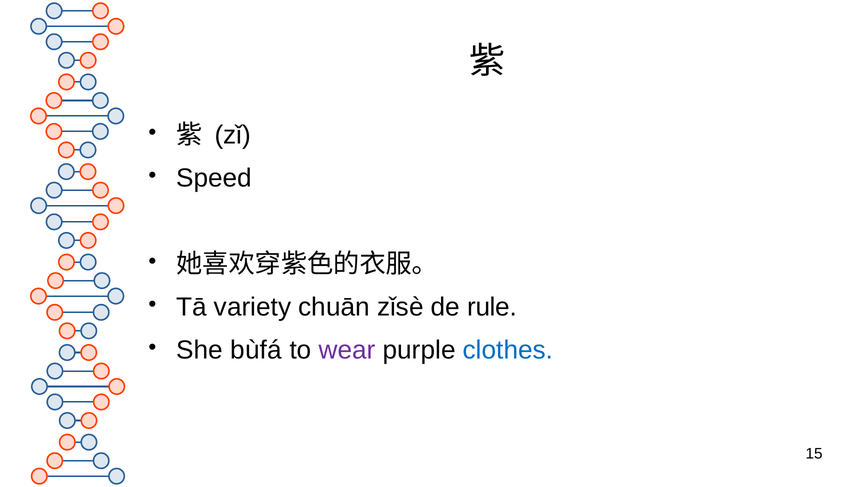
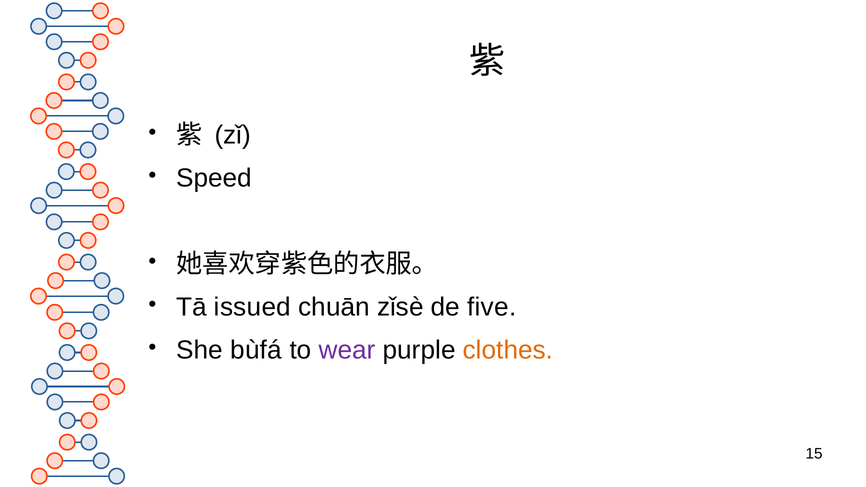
variety: variety -> issued
rule: rule -> five
clothes colour: blue -> orange
